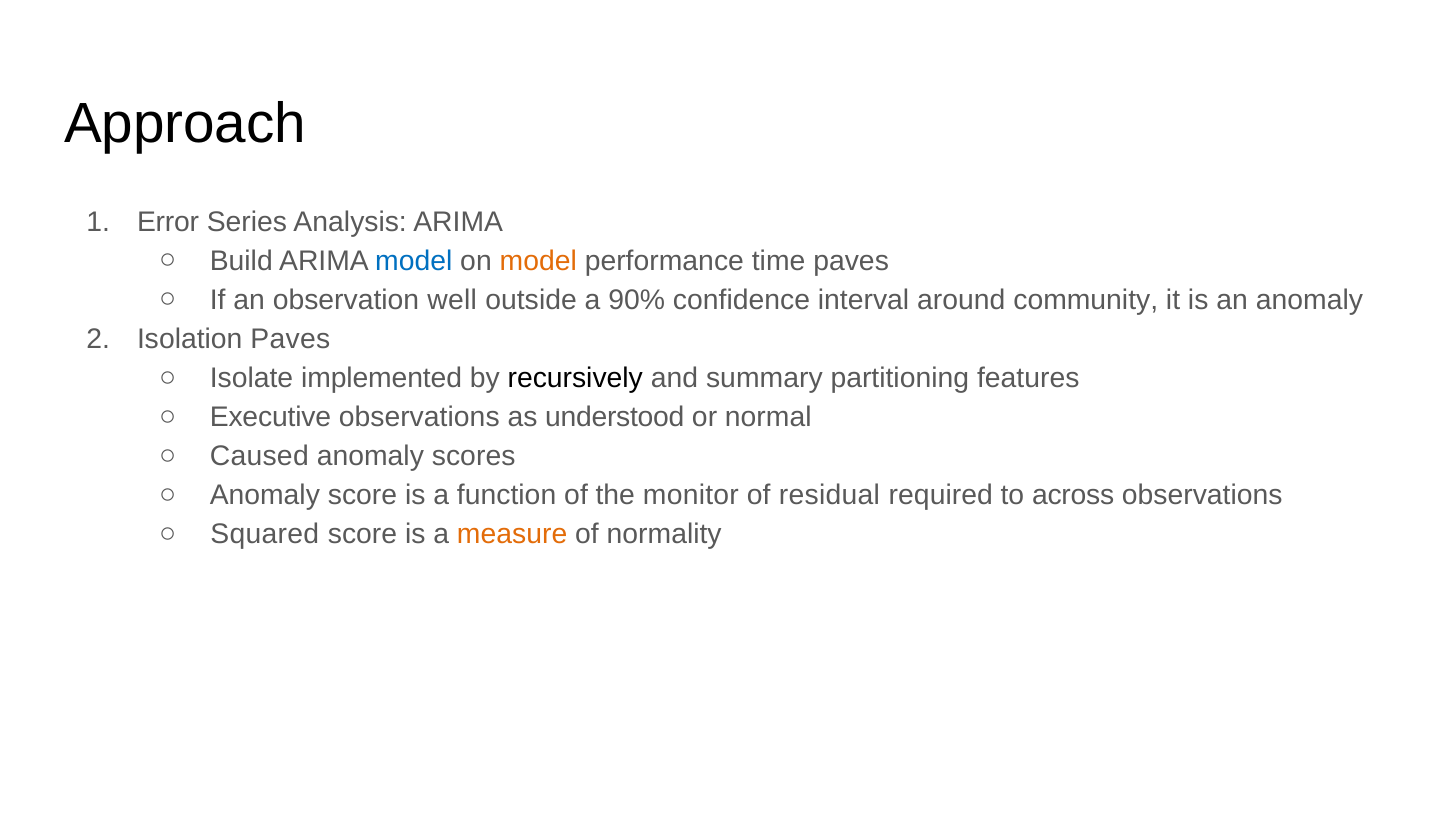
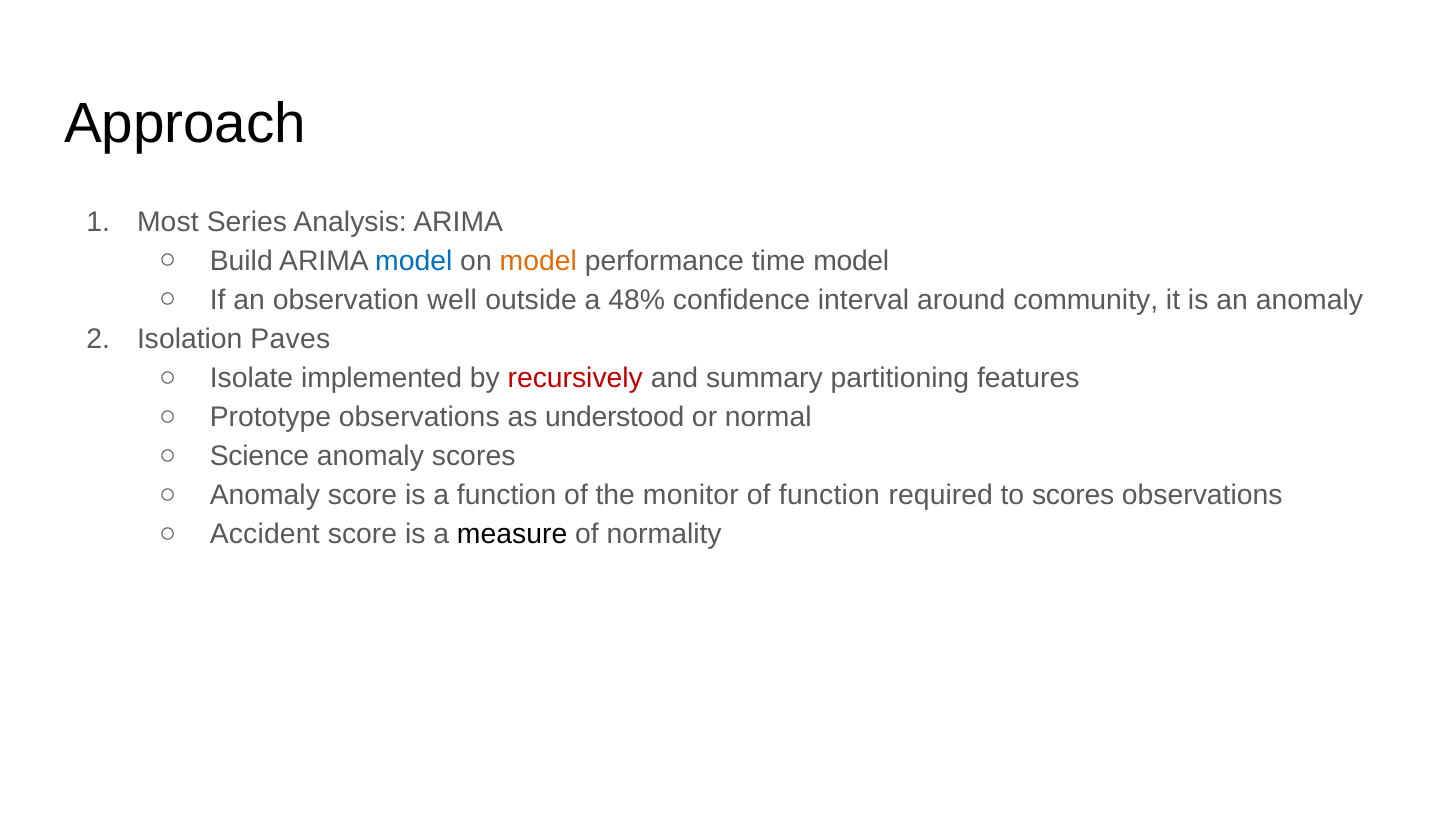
Error: Error -> Most
time paves: paves -> model
90%: 90% -> 48%
recursively colour: black -> red
Executive: Executive -> Prototype
Caused: Caused -> Science
of residual: residual -> function
to across: across -> scores
Squared: Squared -> Accident
measure colour: orange -> black
